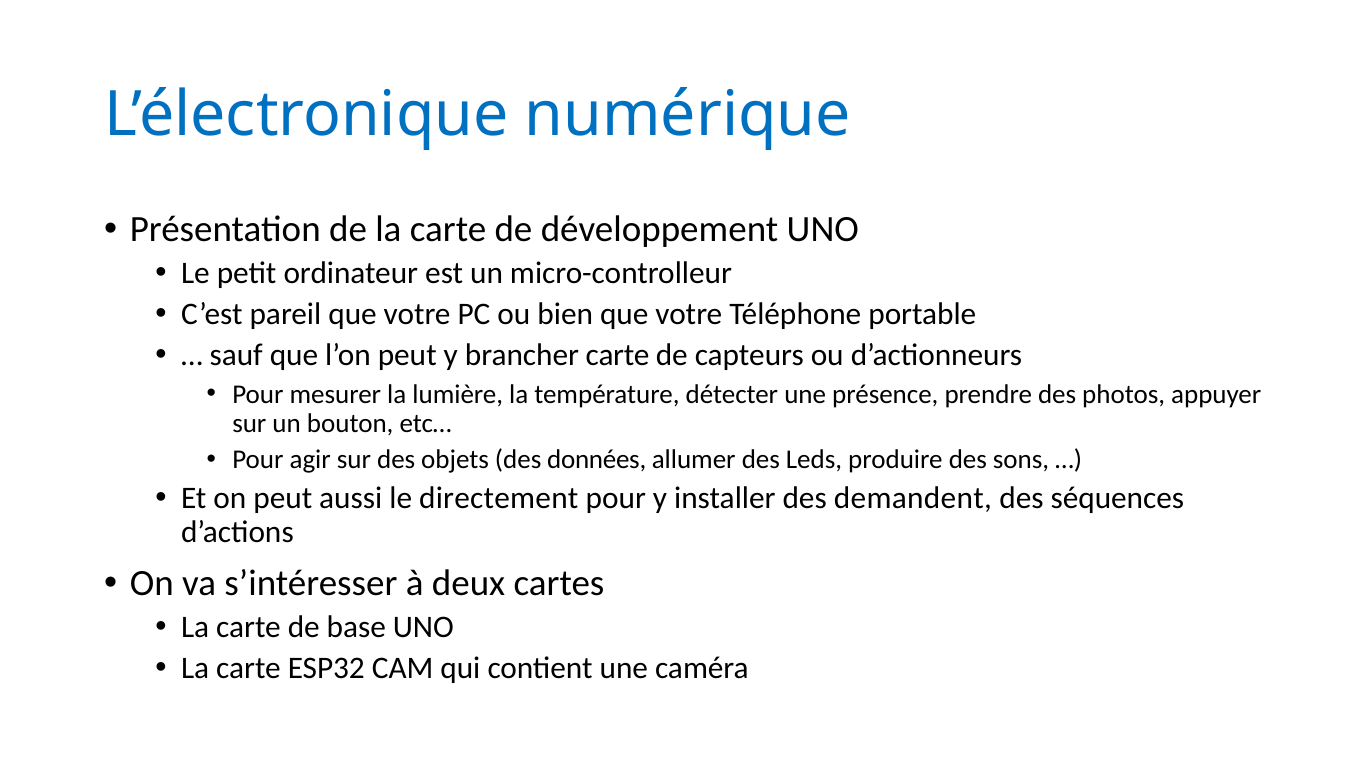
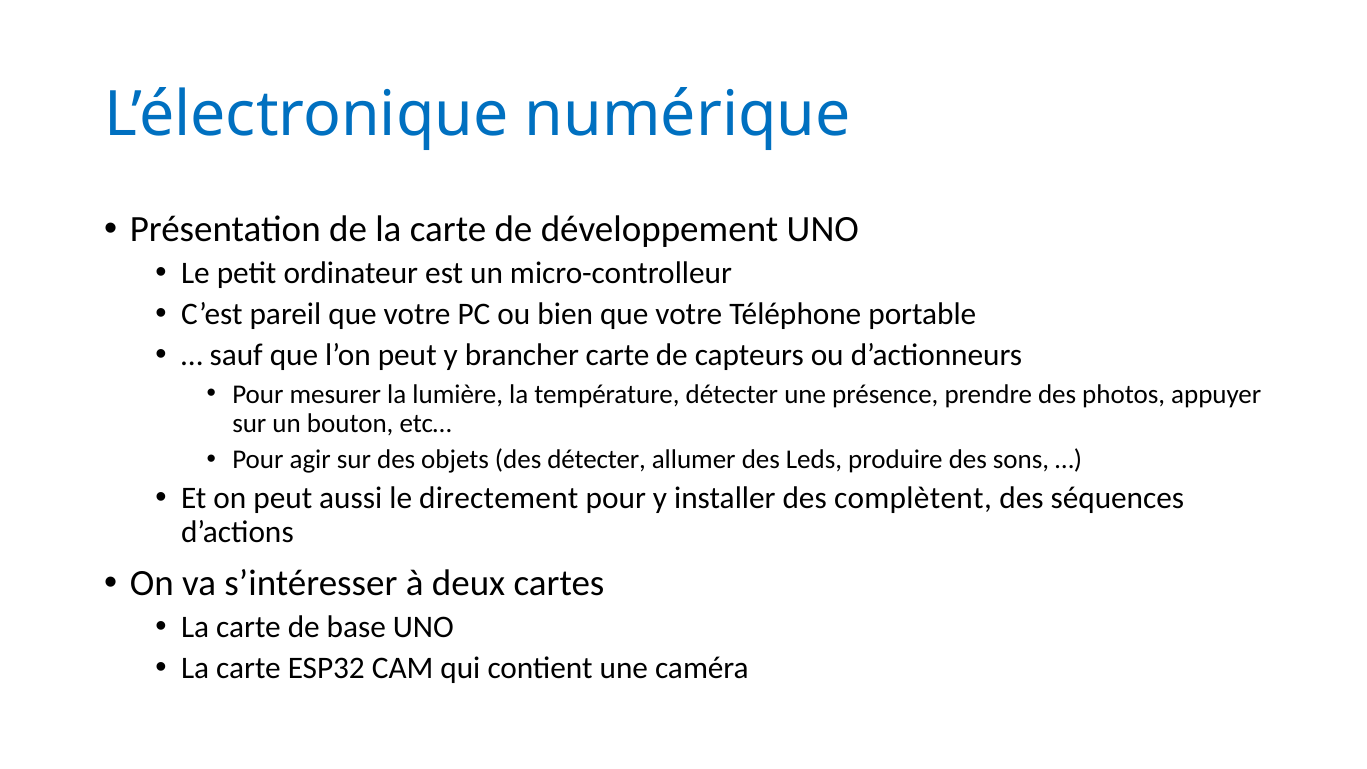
des données: données -> détecter
demandent: demandent -> complètent
